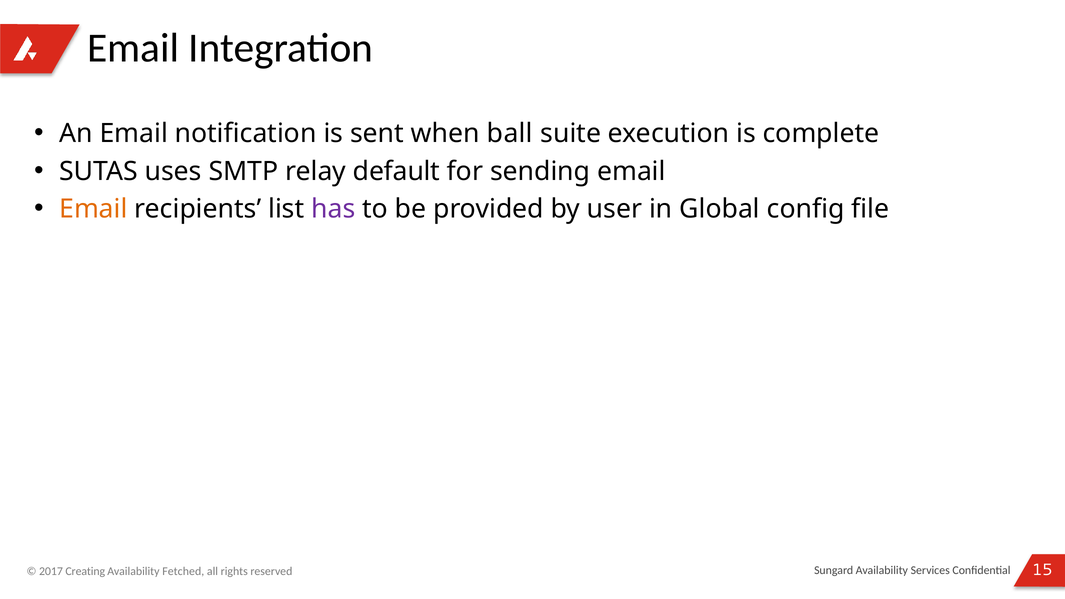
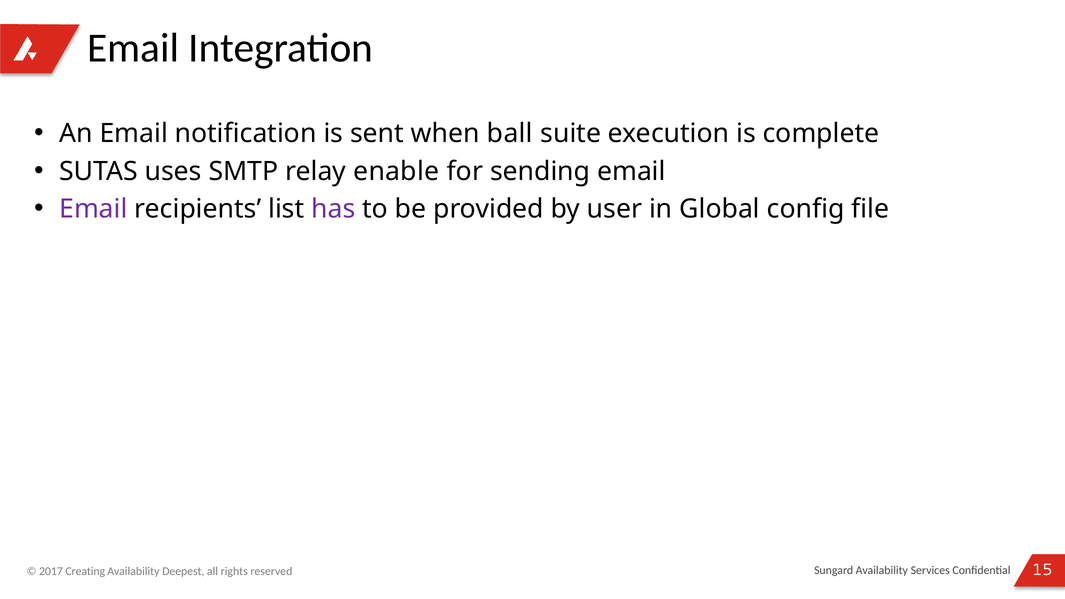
default: default -> enable
Email at (93, 209) colour: orange -> purple
Fetched: Fetched -> Deepest
